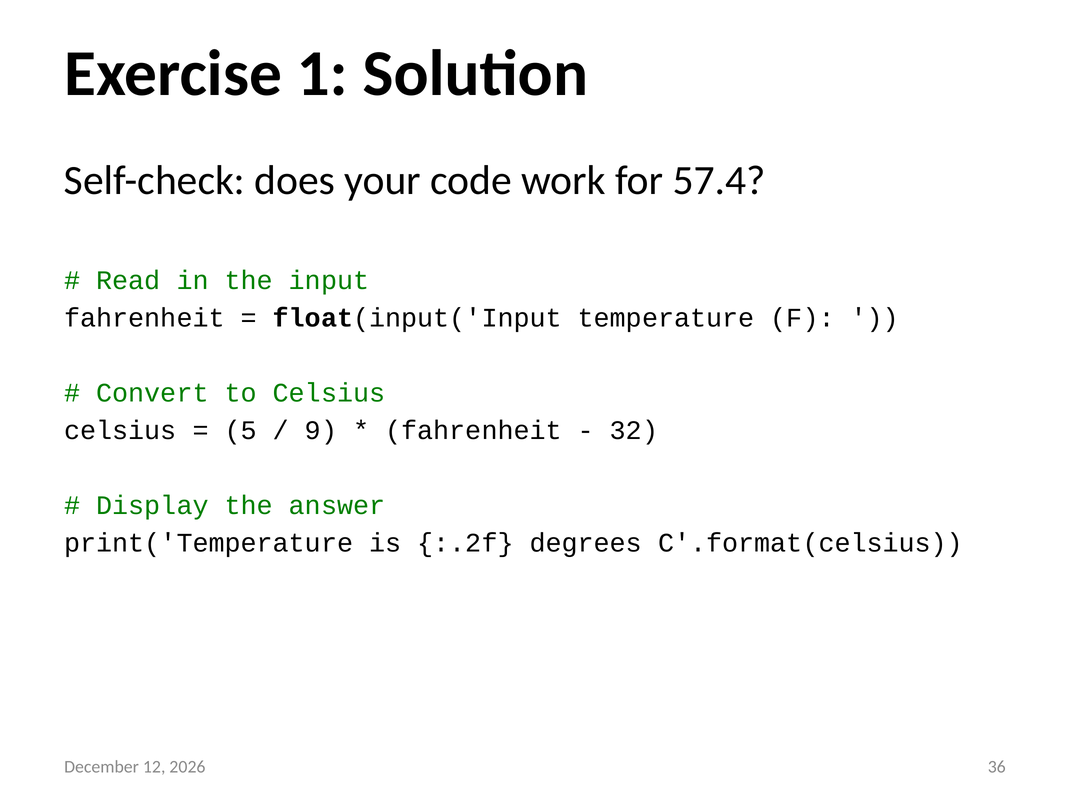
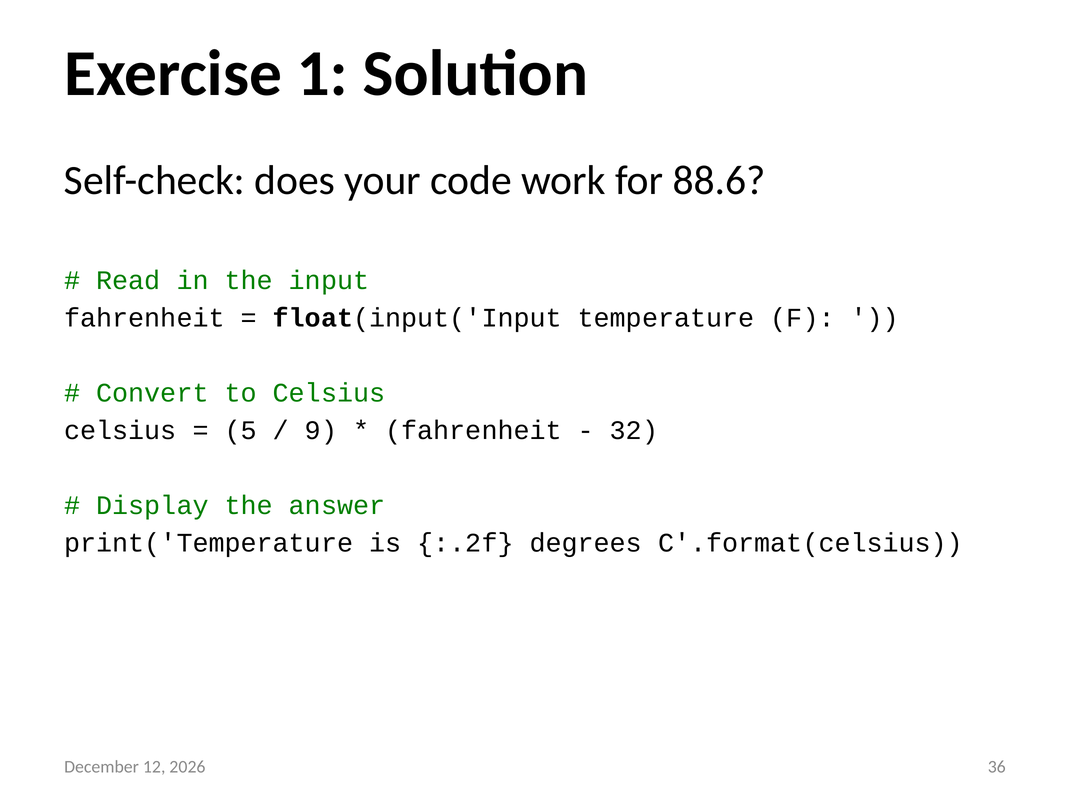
57.4: 57.4 -> 88.6
